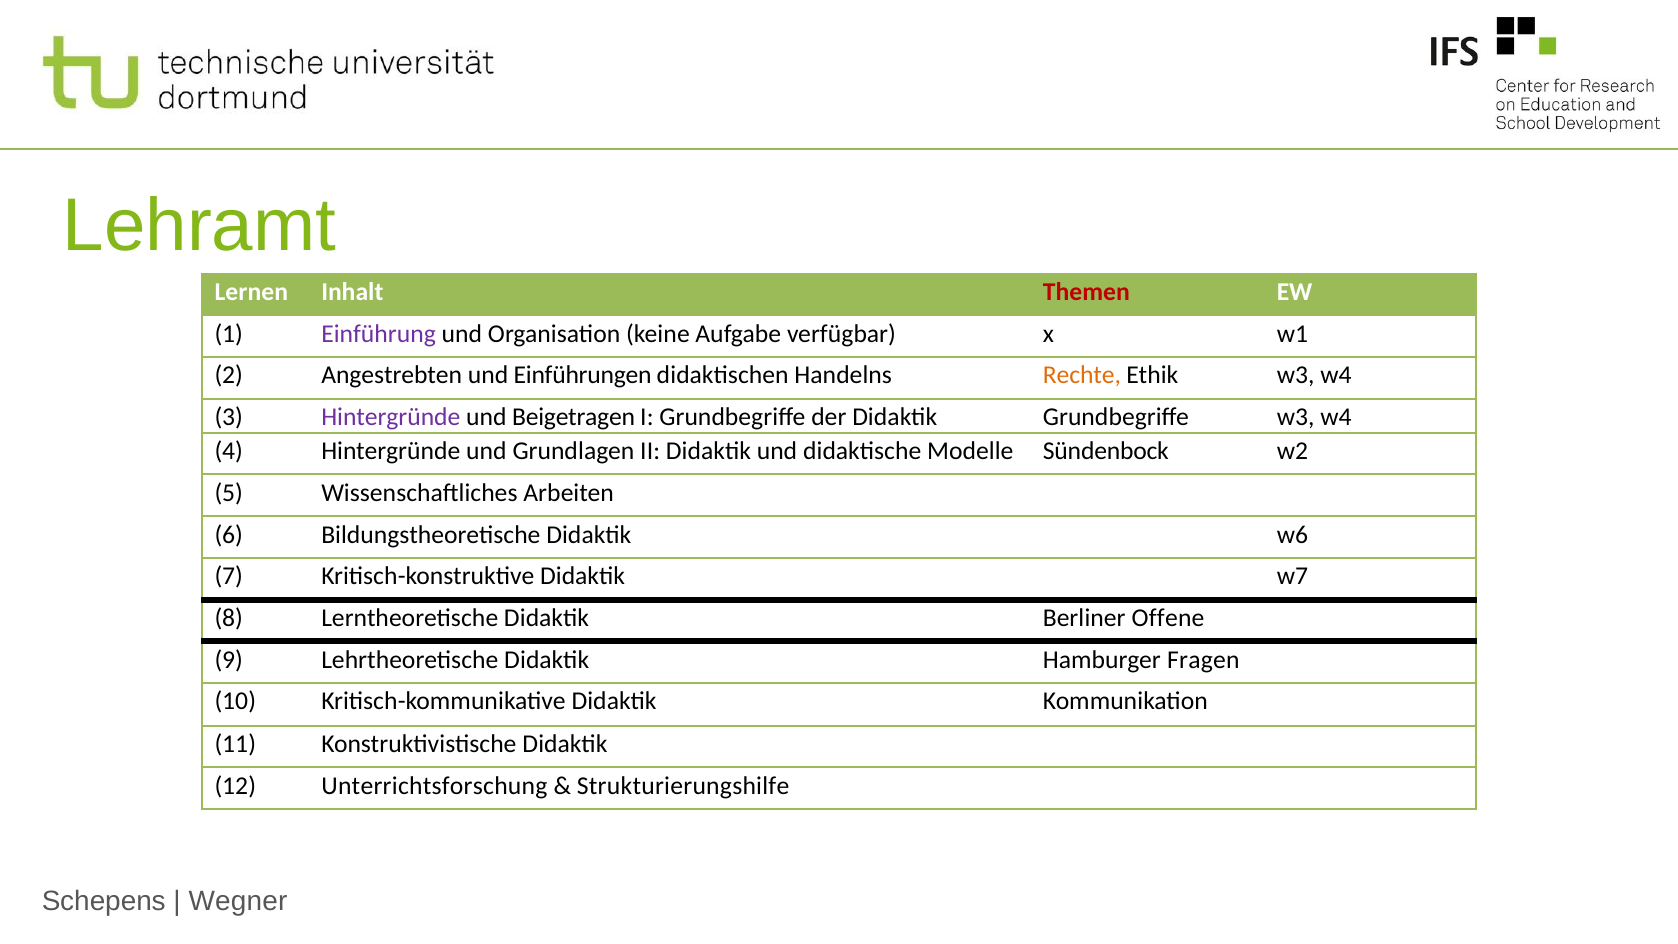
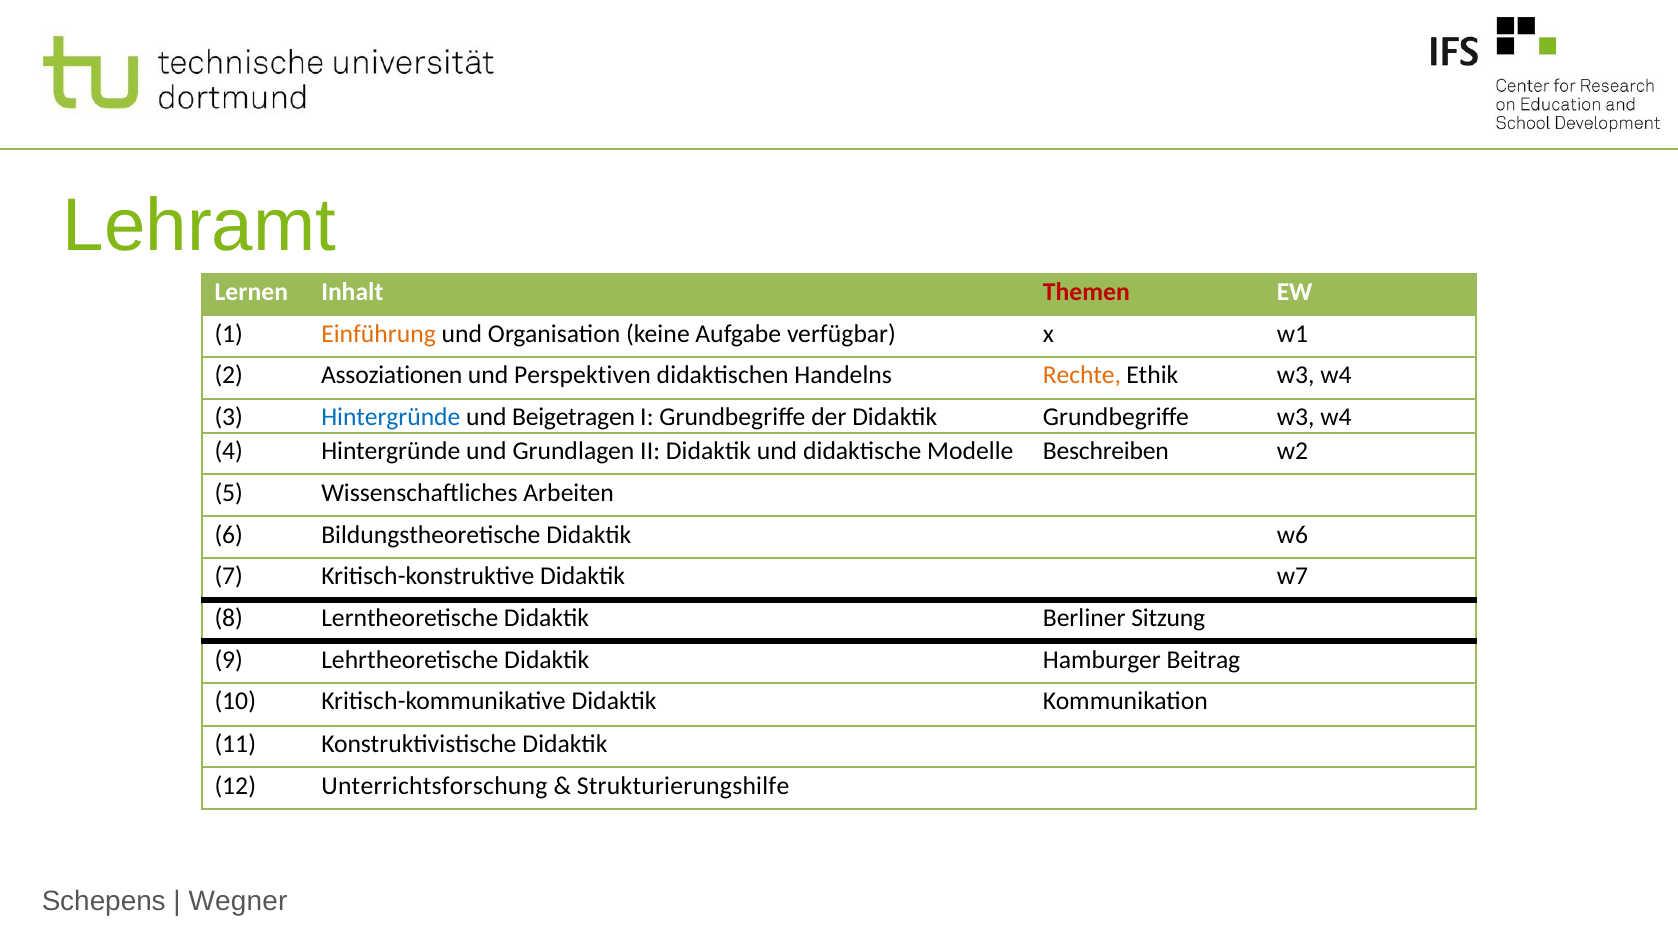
Einführung colour: purple -> orange
Angestrebten: Angestrebten -> Assoziationen
Einführungen: Einführungen -> Perspektiven
Hintergründe at (391, 417) colour: purple -> blue
Sündenbock: Sündenbock -> Beschreiben
Offene: Offene -> Sitzung
Fragen: Fragen -> Beitrag
